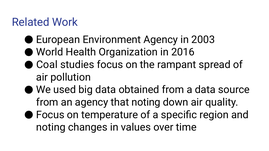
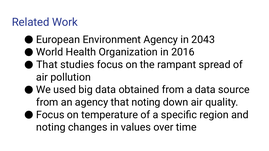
2003: 2003 -> 2043
Coal at (47, 65): Coal -> That
